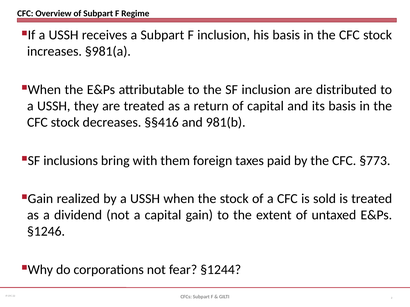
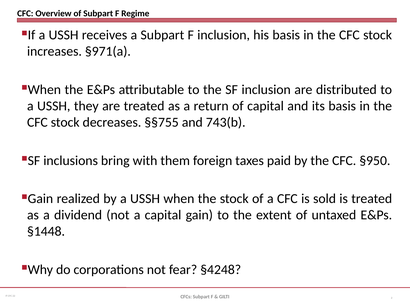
§981(a: §981(a -> §971(a
§§416: §§416 -> §§755
981(b: 981(b -> 743(b
§773: §773 -> §950
§1246: §1246 -> §1448
§1244: §1244 -> §4248
